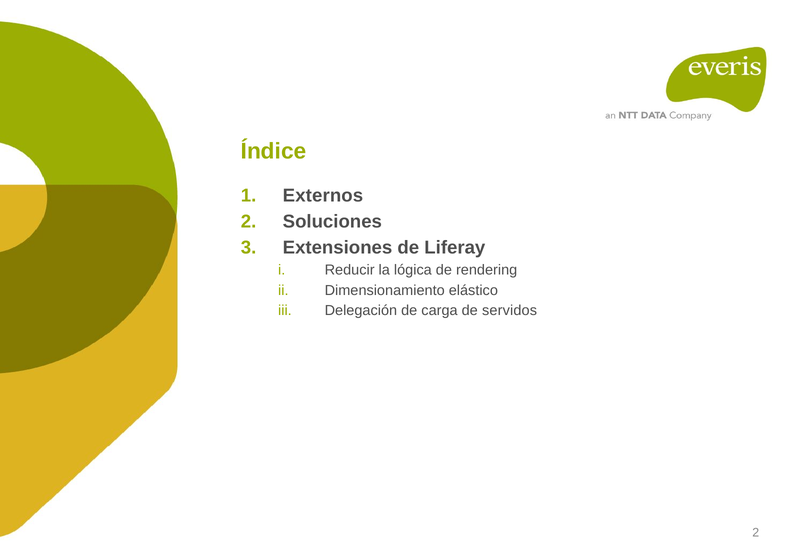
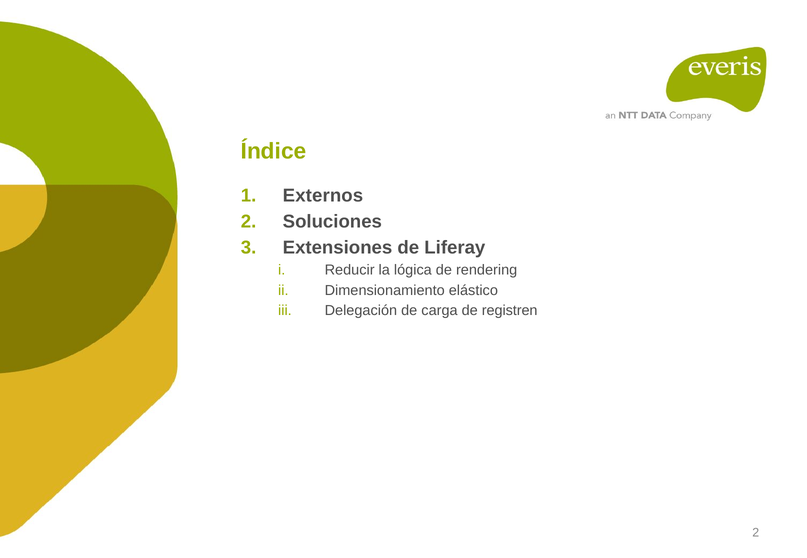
servidos: servidos -> registren
